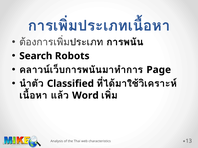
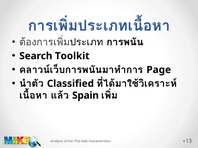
Robots: Robots -> Toolkit
Word: Word -> Spain
